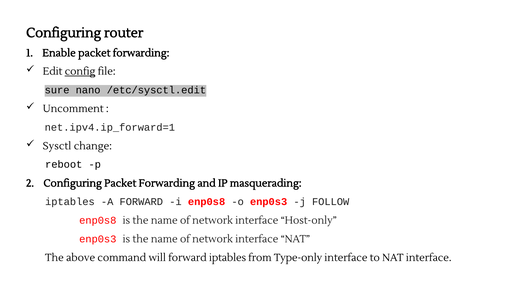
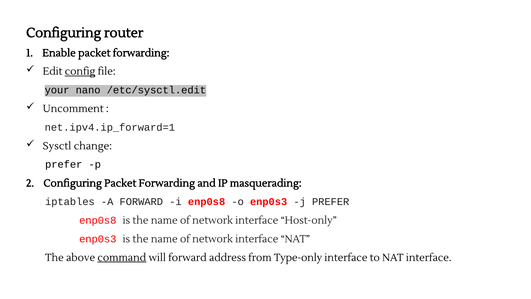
sure: sure -> your
reboot at (64, 164): reboot -> prefer
j FOLLOW: FOLLOW -> PREFER
command underline: none -> present
forward iptables: iptables -> address
